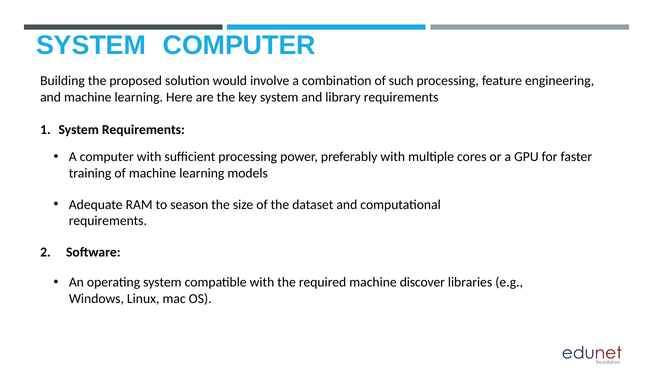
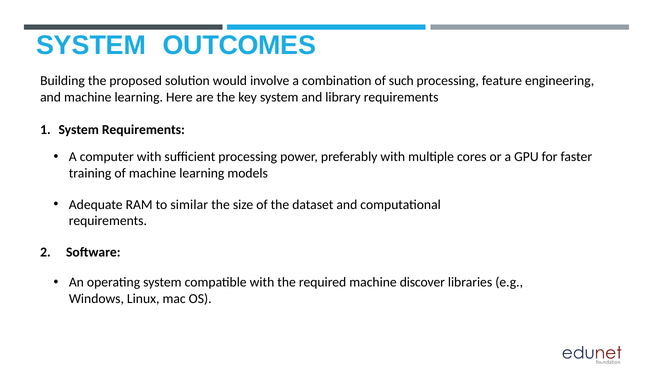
SYSTEM COMPUTER: COMPUTER -> OUTCOMES
season: season -> similar
